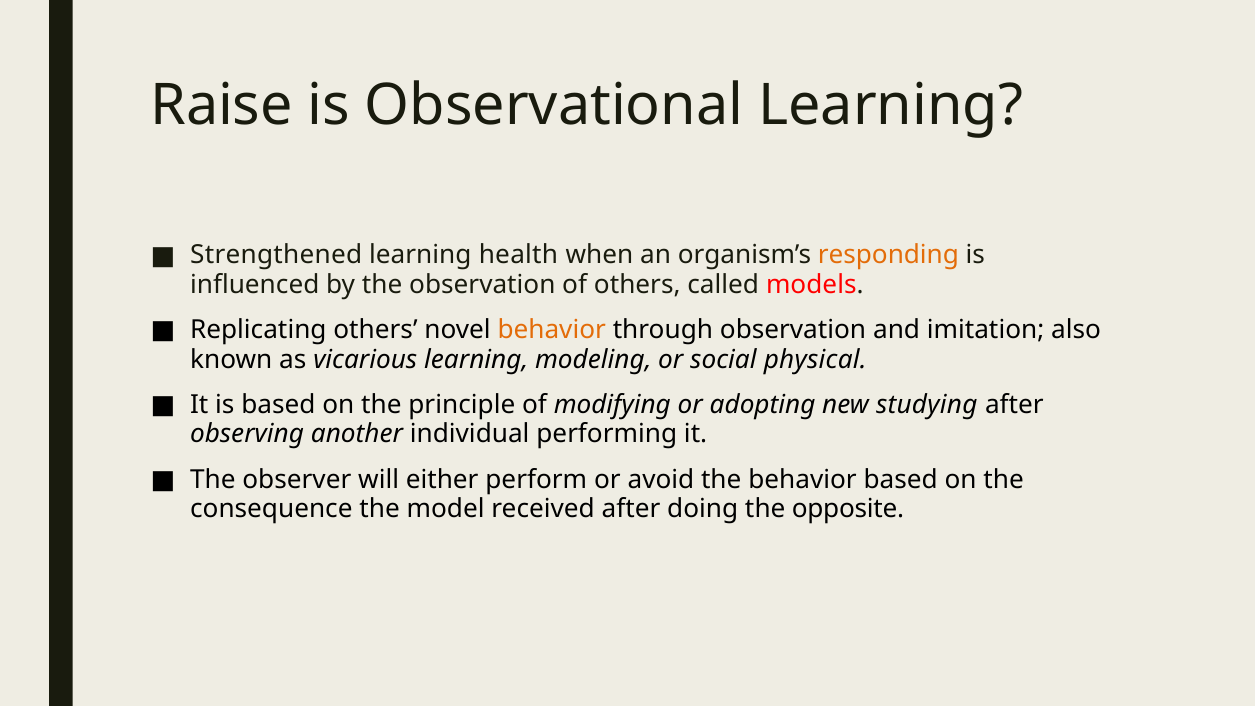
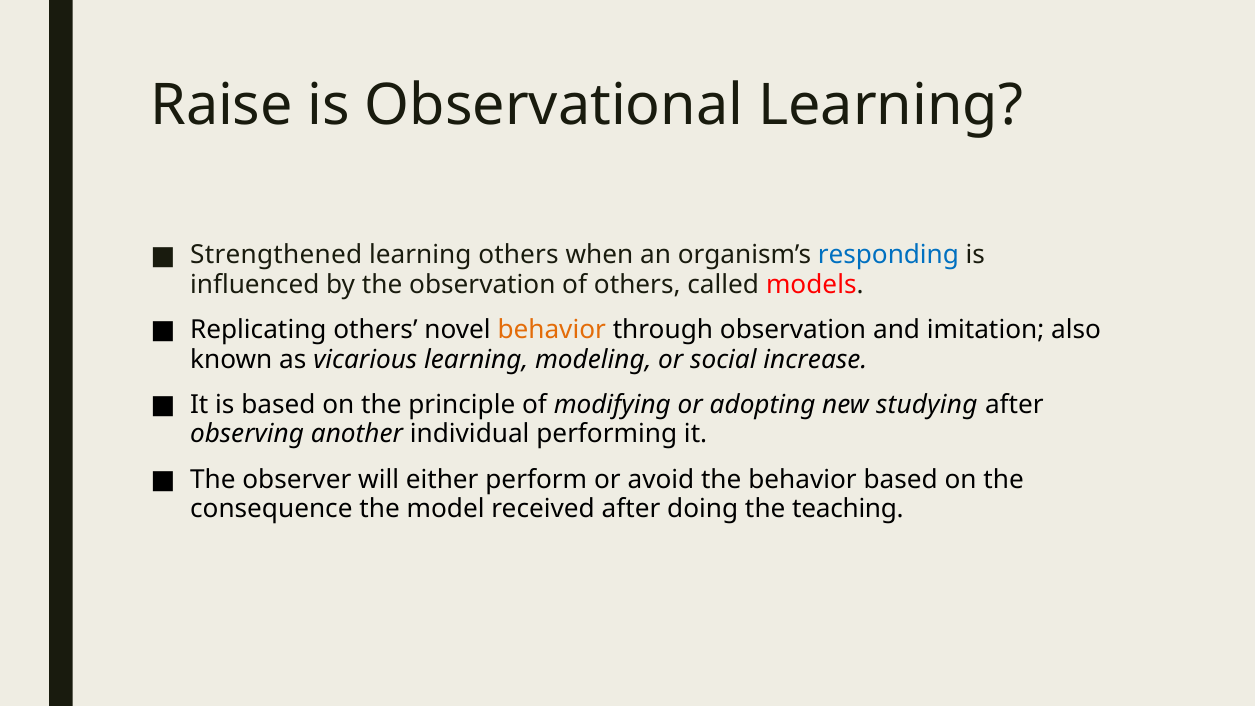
learning health: health -> others
responding colour: orange -> blue
physical: physical -> increase
opposite: opposite -> teaching
